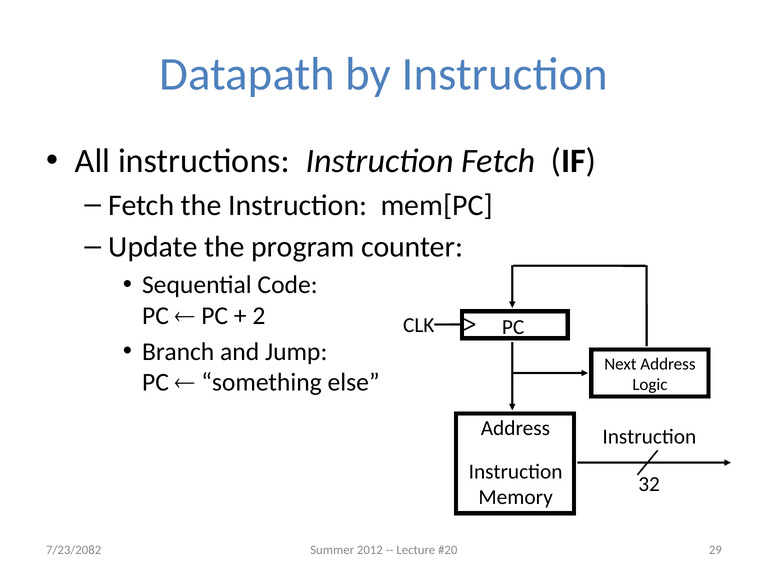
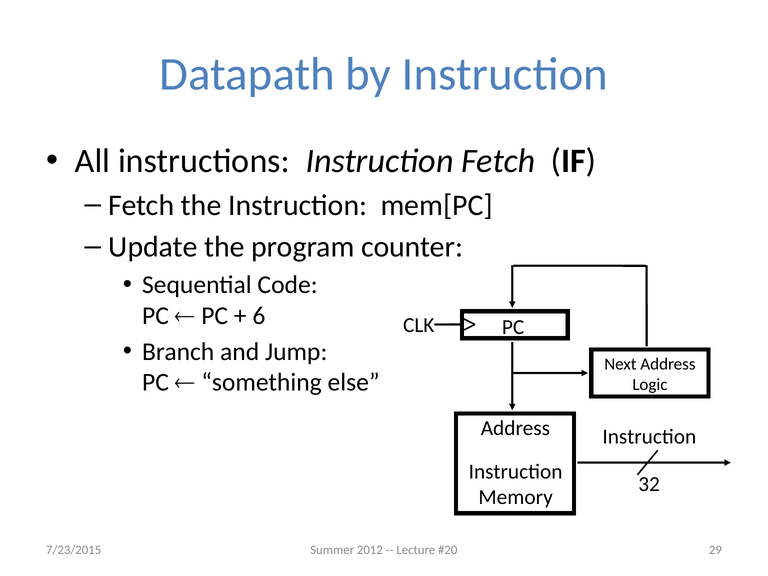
2: 2 -> 6
7/23/2082: 7/23/2082 -> 7/23/2015
